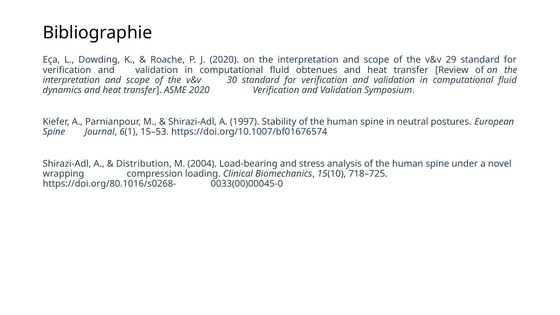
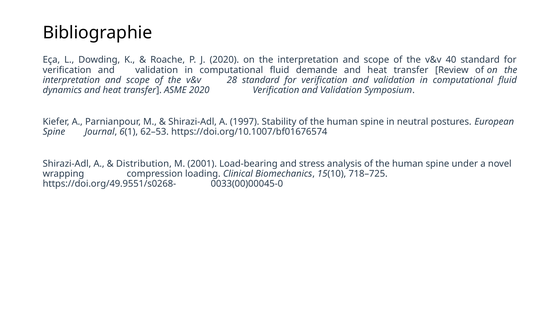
29: 29 -> 40
obtenues: obtenues -> demande
30: 30 -> 28
15–53: 15–53 -> 62–53
2004: 2004 -> 2001
https://doi.org/80.1016/s0268-: https://doi.org/80.1016/s0268- -> https://doi.org/49.9551/s0268-
